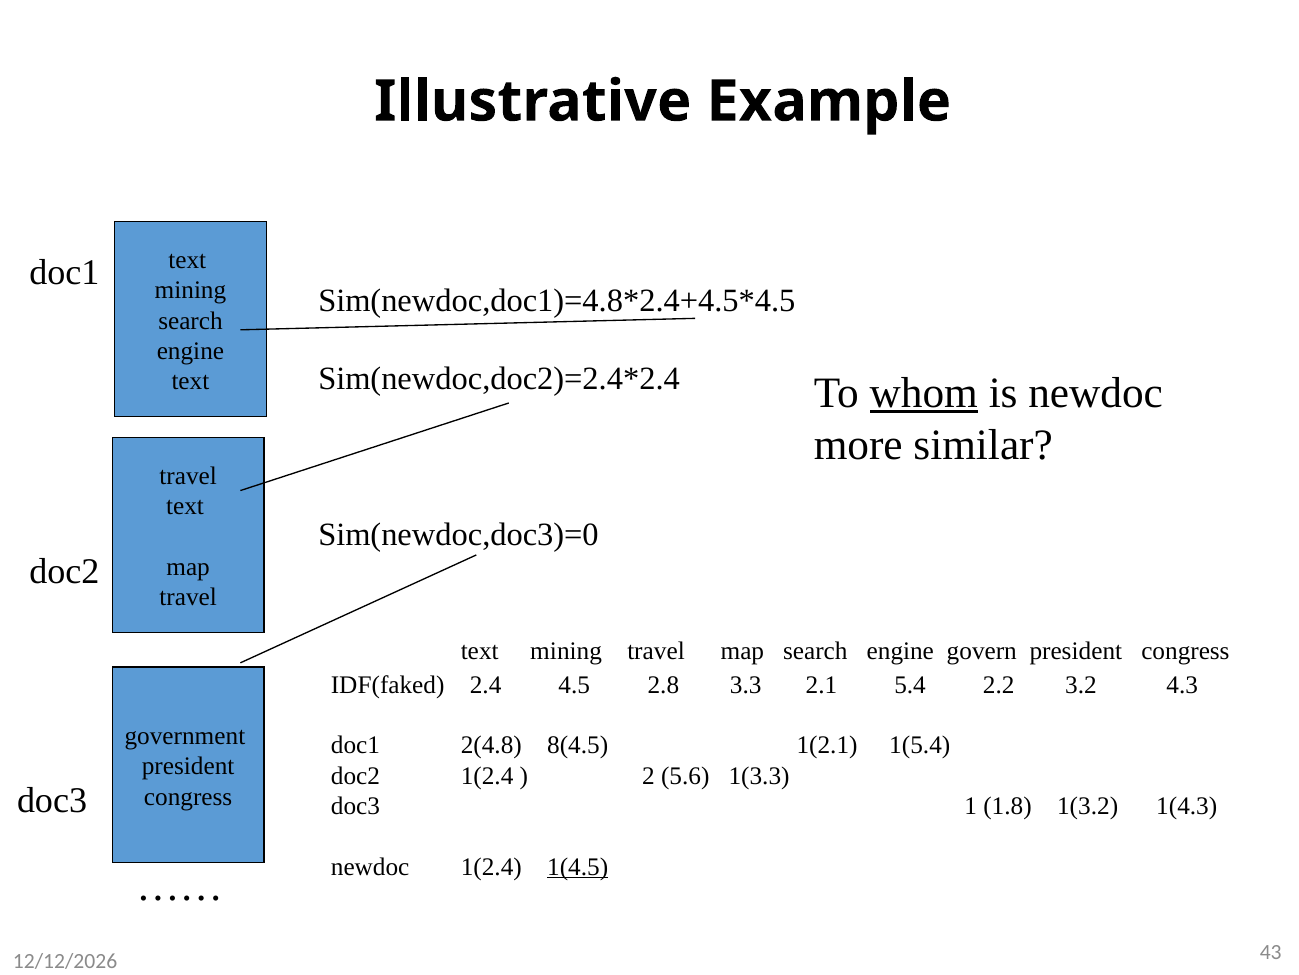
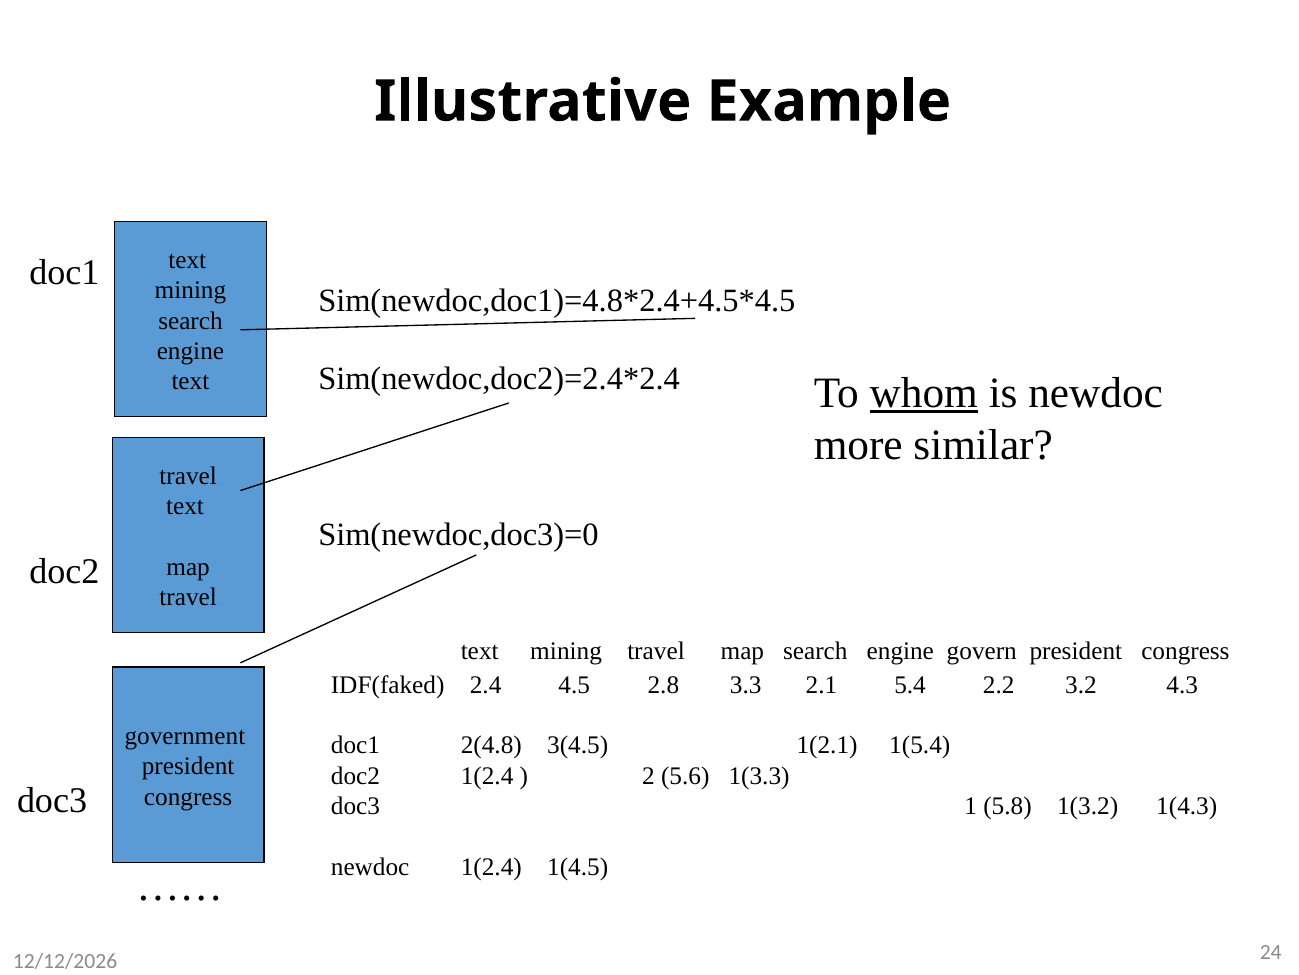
8(4.5: 8(4.5 -> 3(4.5
1.8: 1.8 -> 5.8
1(4.5 underline: present -> none
43: 43 -> 24
